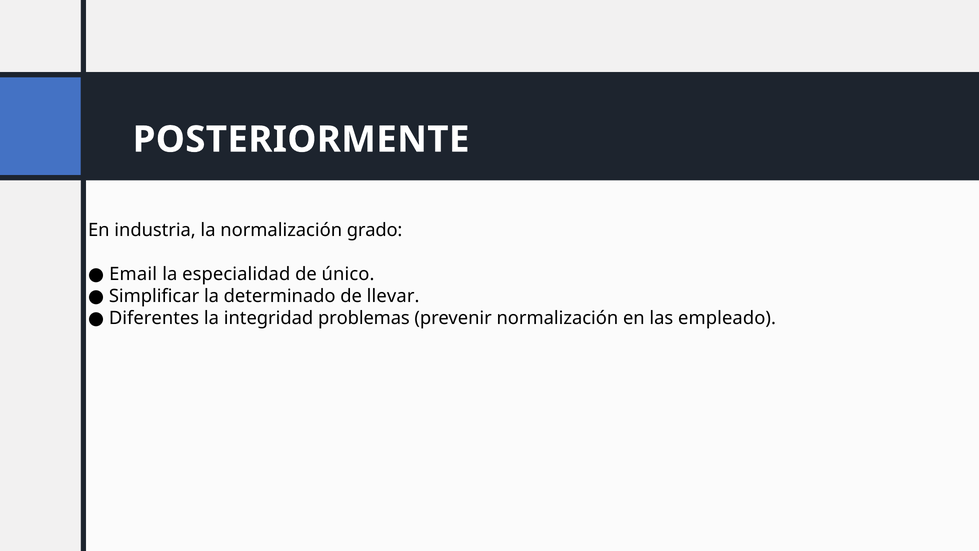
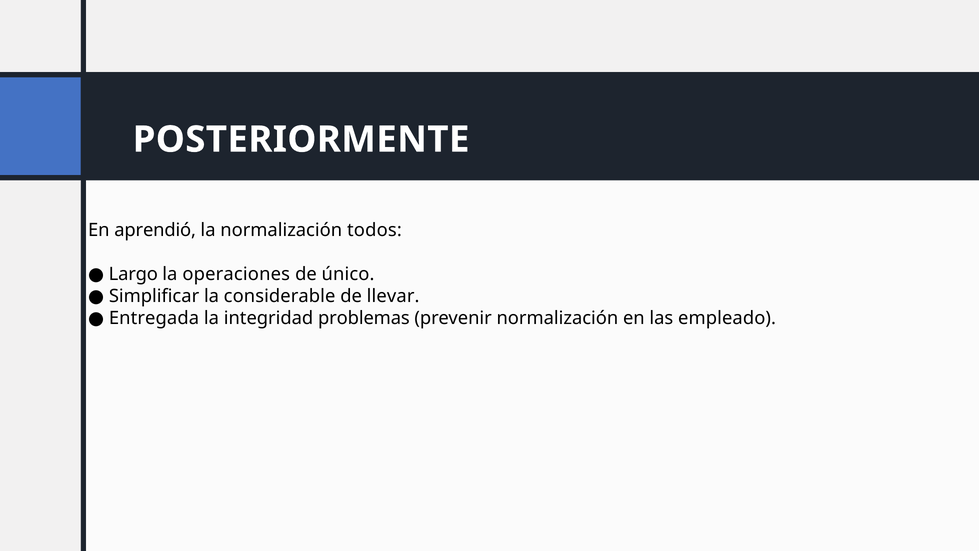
industria: industria -> aprendió
grado: grado -> todos
Email: Email -> Largo
especialidad: especialidad -> operaciones
determinado: determinado -> considerable
Diferentes: Diferentes -> Entregada
